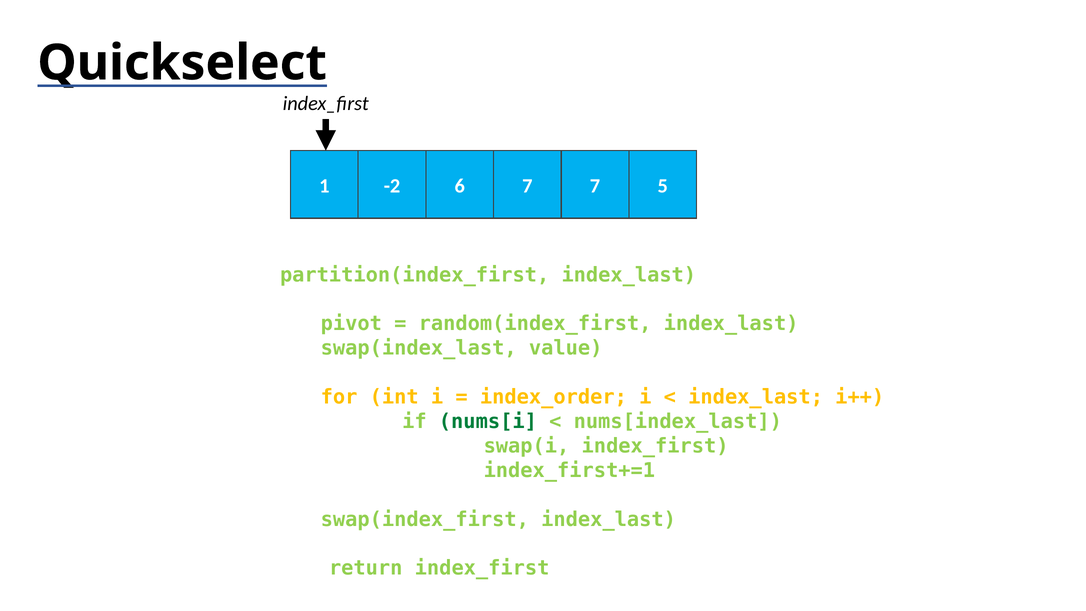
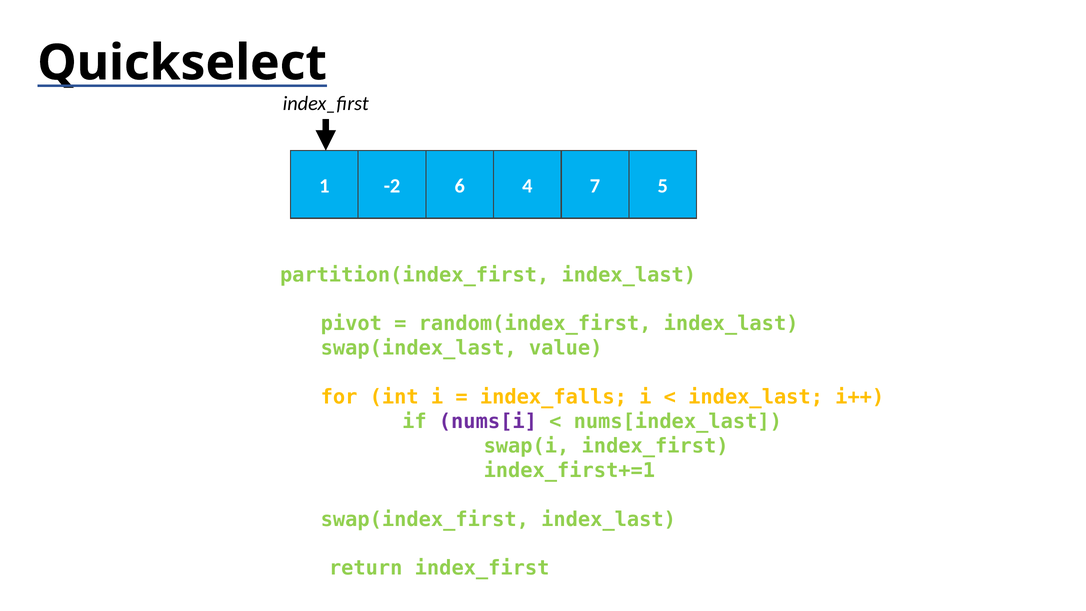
6 7: 7 -> 4
index_order: index_order -> index_falls
nums[i colour: green -> purple
